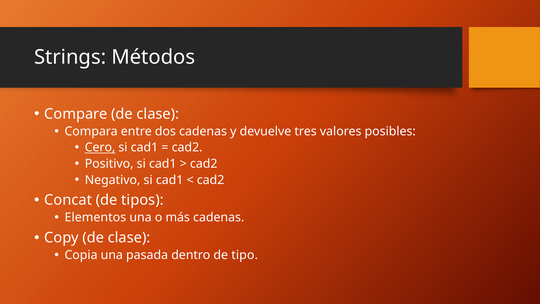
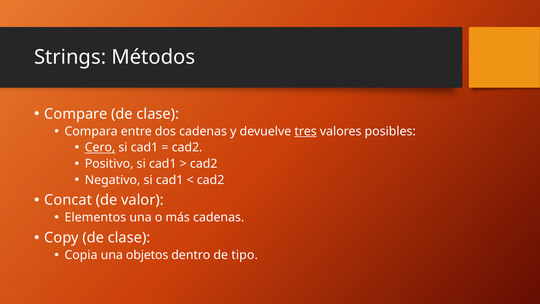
tres underline: none -> present
tipos: tipos -> valor
pasada: pasada -> objetos
